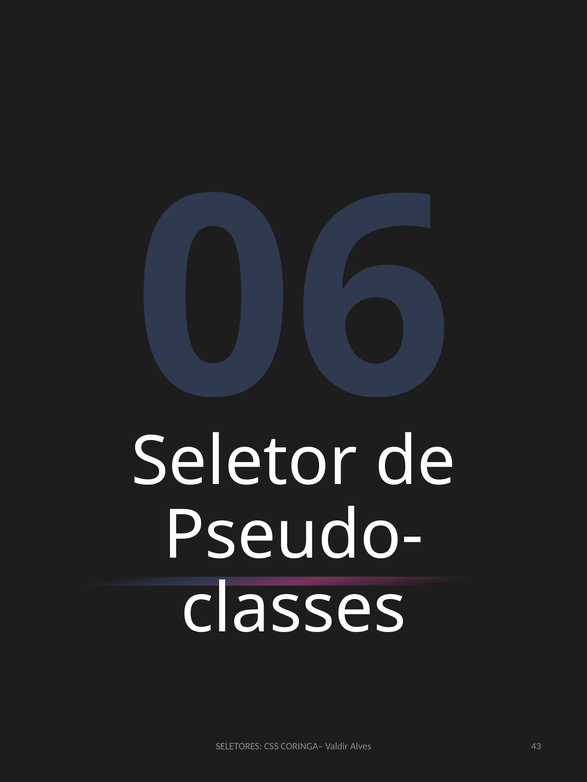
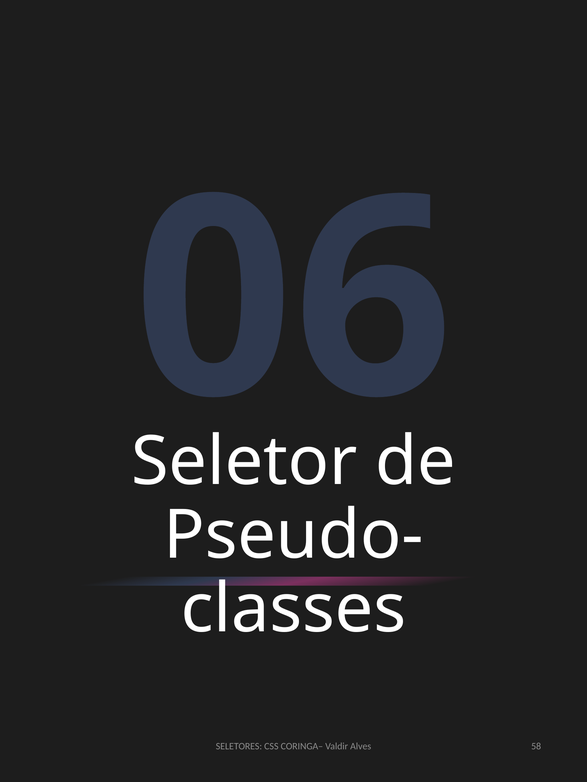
43: 43 -> 58
